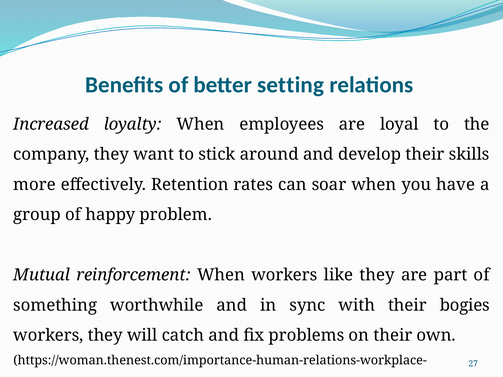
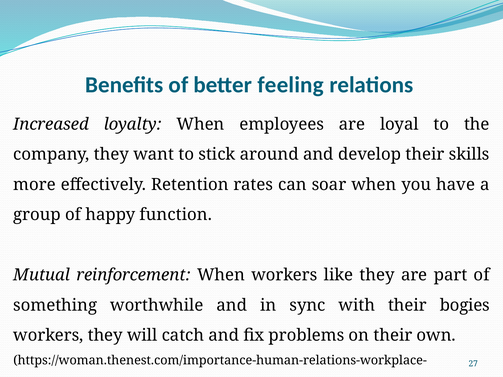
setting: setting -> feeling
problem: problem -> function
